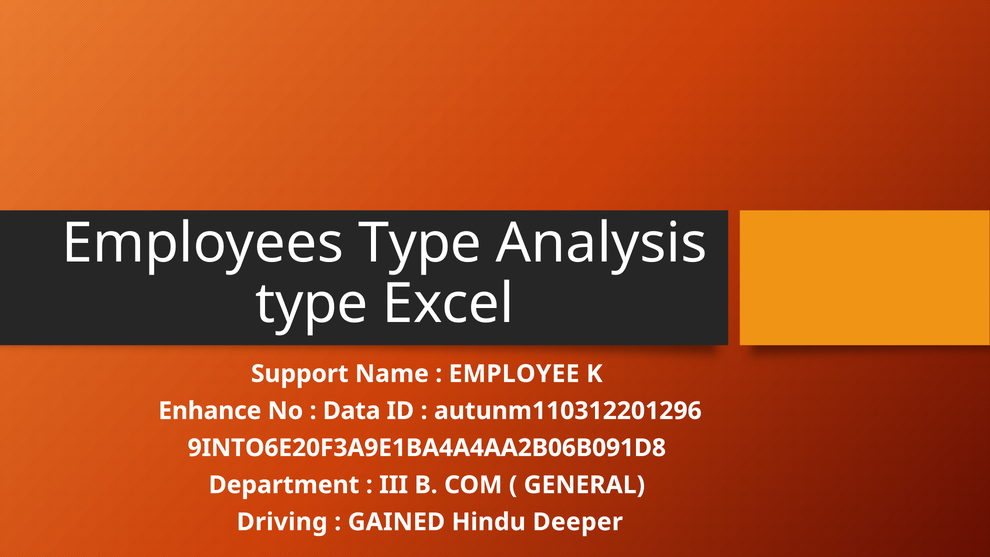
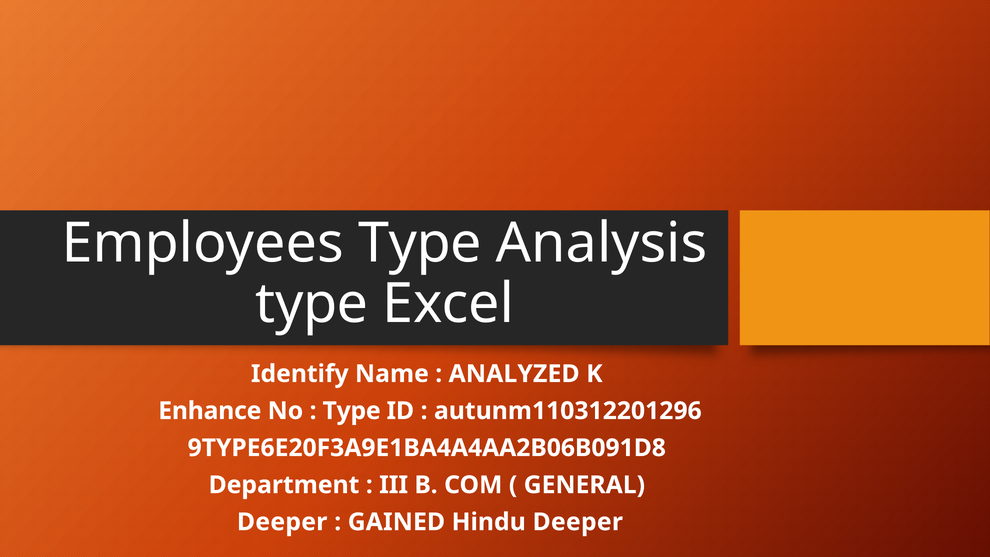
Support: Support -> Identify
EMPLOYEE: EMPLOYEE -> ANALYZED
Data at (352, 411): Data -> Type
9INTO6E20F3A9E1BA4A4AA2B06B091D8: 9INTO6E20F3A9E1BA4A4AA2B06B091D8 -> 9TYPE6E20F3A9E1BA4A4AA2B06B091D8
Driving at (282, 522): Driving -> Deeper
